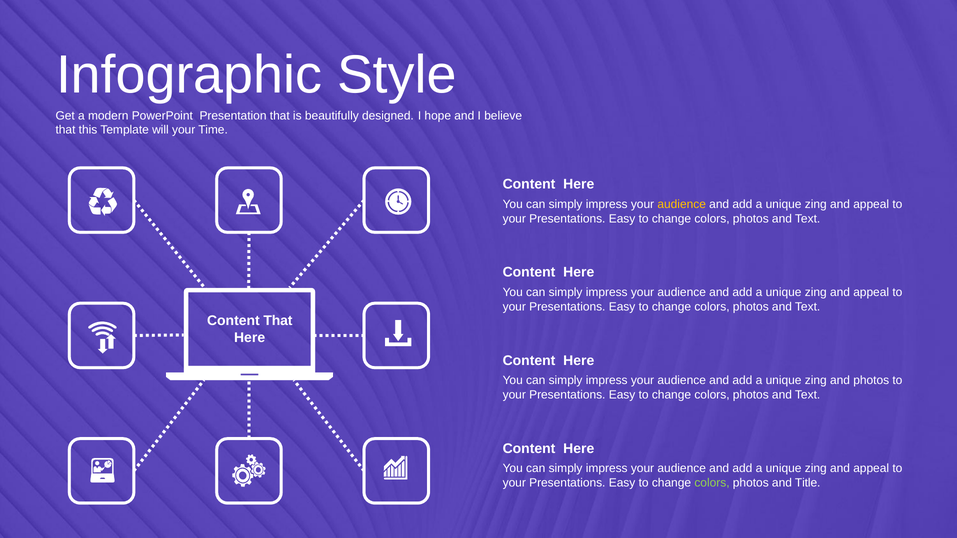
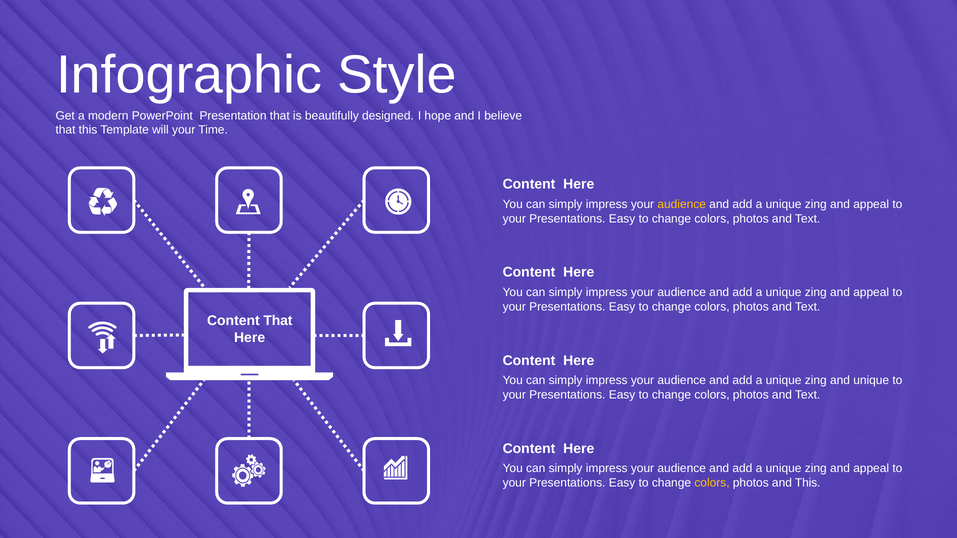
and photos: photos -> unique
colors at (712, 483) colour: light green -> yellow
and Title: Title -> This
